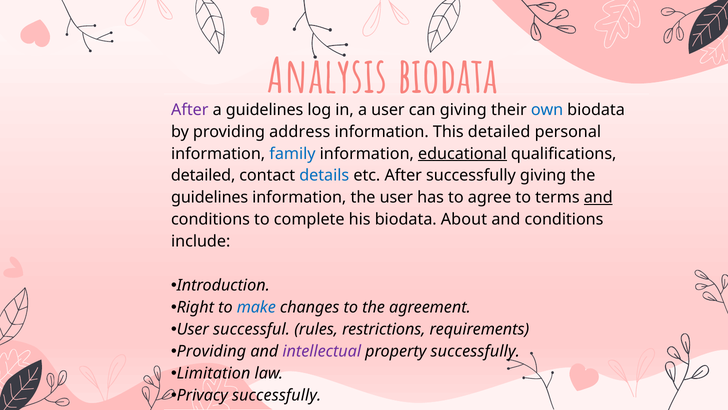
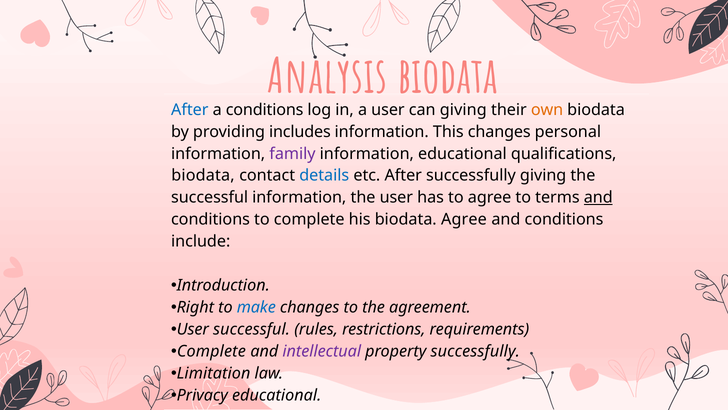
After at (190, 110) colour: purple -> blue
a guidelines: guidelines -> conditions
own colour: blue -> orange
address: address -> includes
This detailed: detailed -> changes
family colour: blue -> purple
educational at (462, 153) underline: present -> none
detailed at (203, 175): detailed -> biodata
guidelines at (210, 197): guidelines -> successful
biodata About: About -> Agree
Providing at (211, 351): Providing -> Complete
Privacy successfully: successfully -> educational
